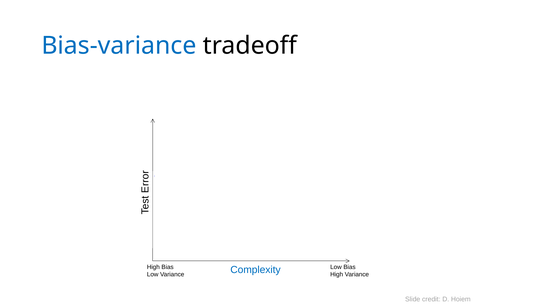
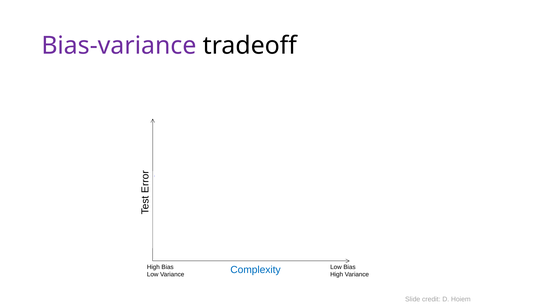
Bias-variance colour: blue -> purple
